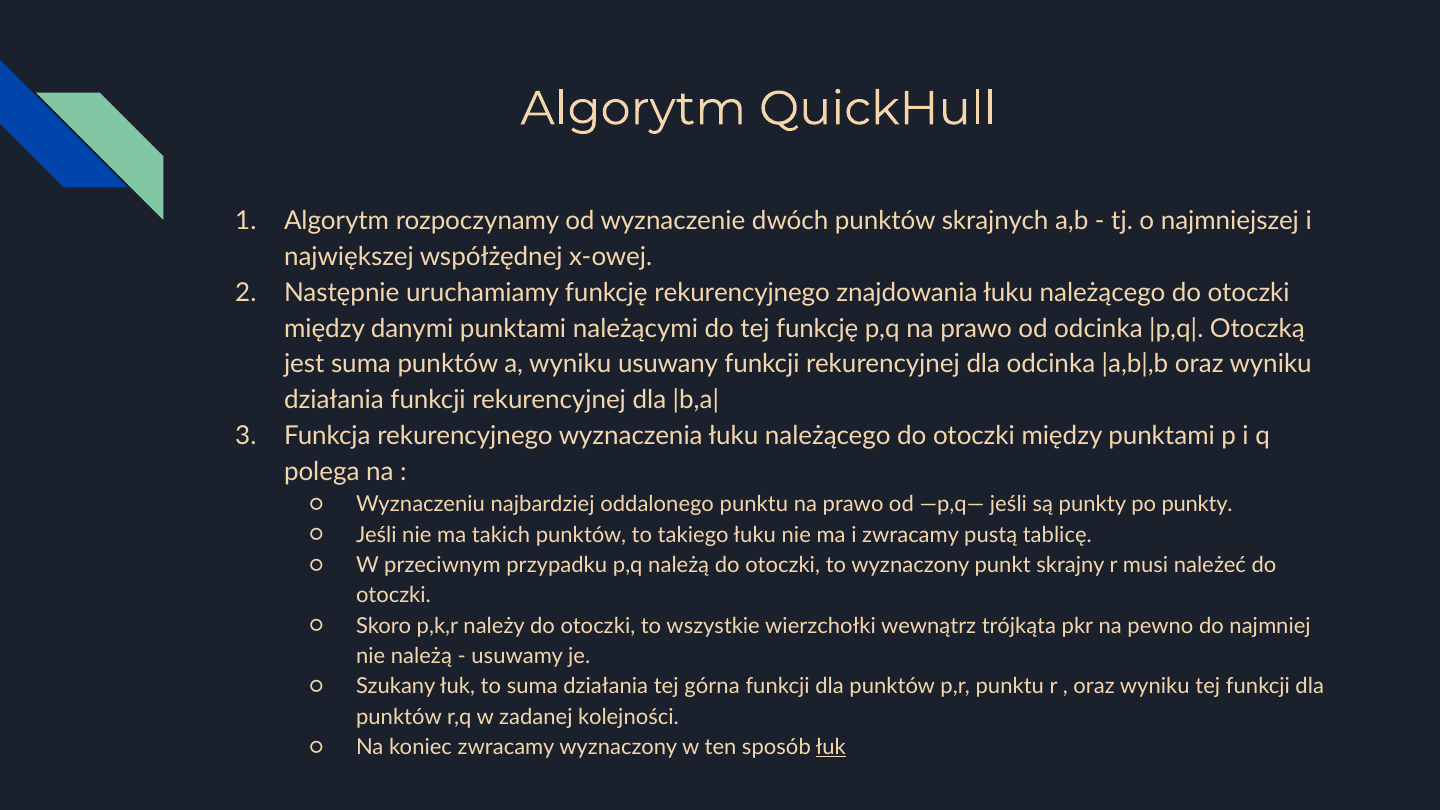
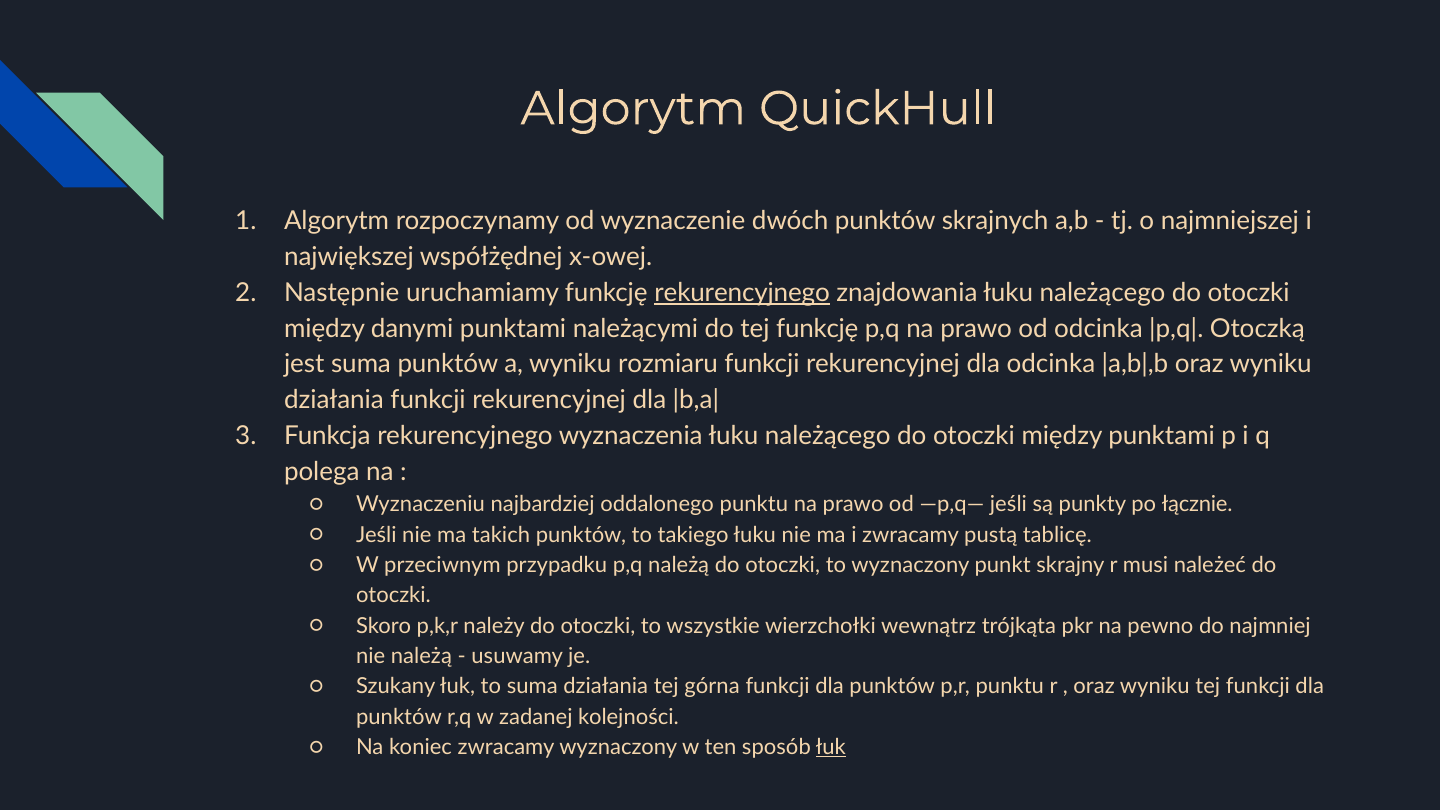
rekurencyjnego at (742, 293) underline: none -> present
usuwany: usuwany -> rozmiaru
po punkty: punkty -> łącznie
